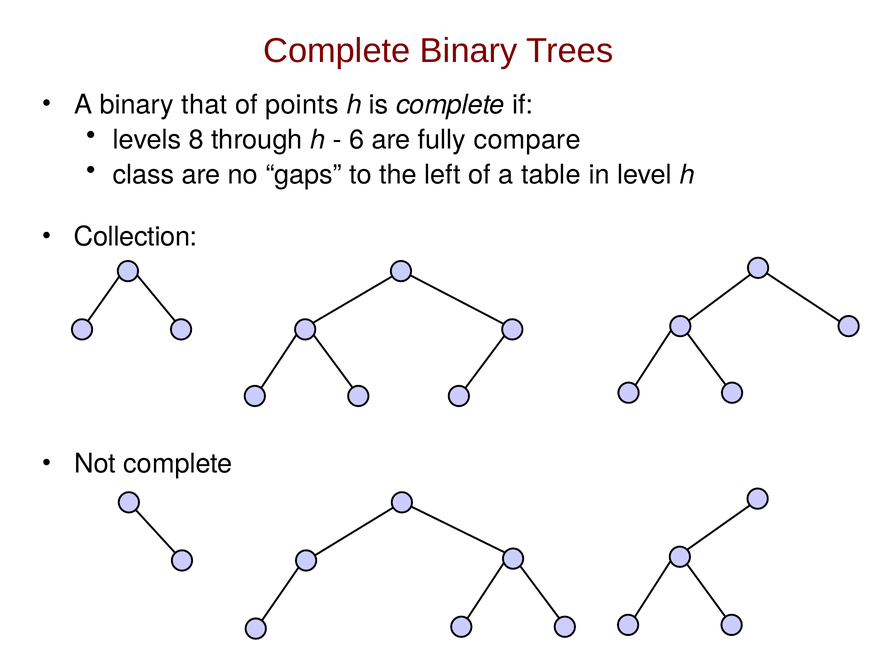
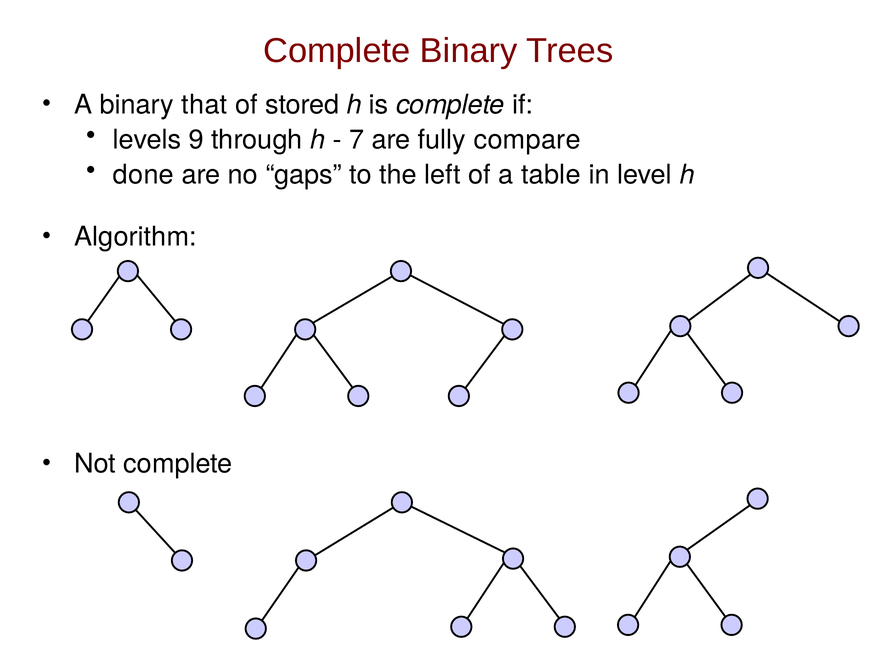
points: points -> stored
8: 8 -> 9
6: 6 -> 7
class: class -> done
Collection: Collection -> Algorithm
